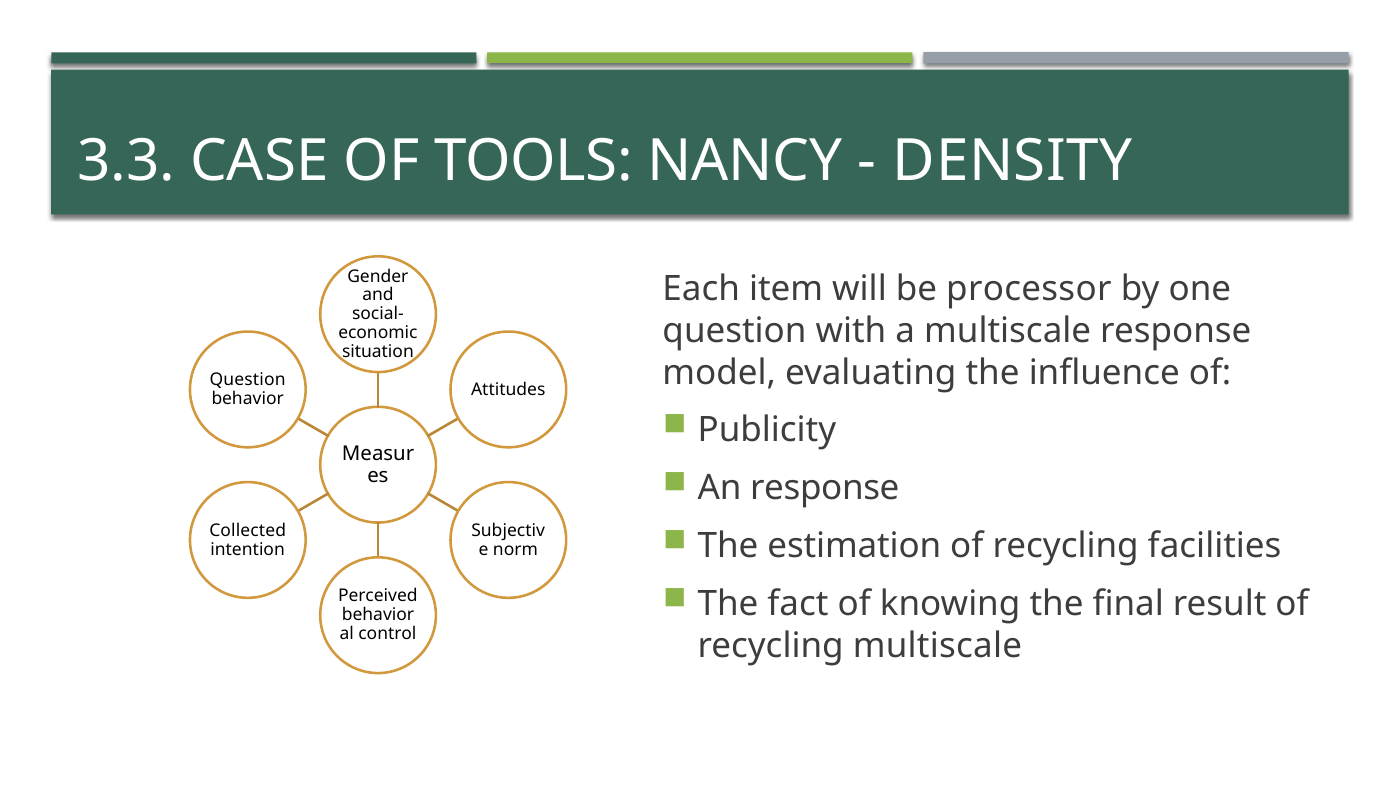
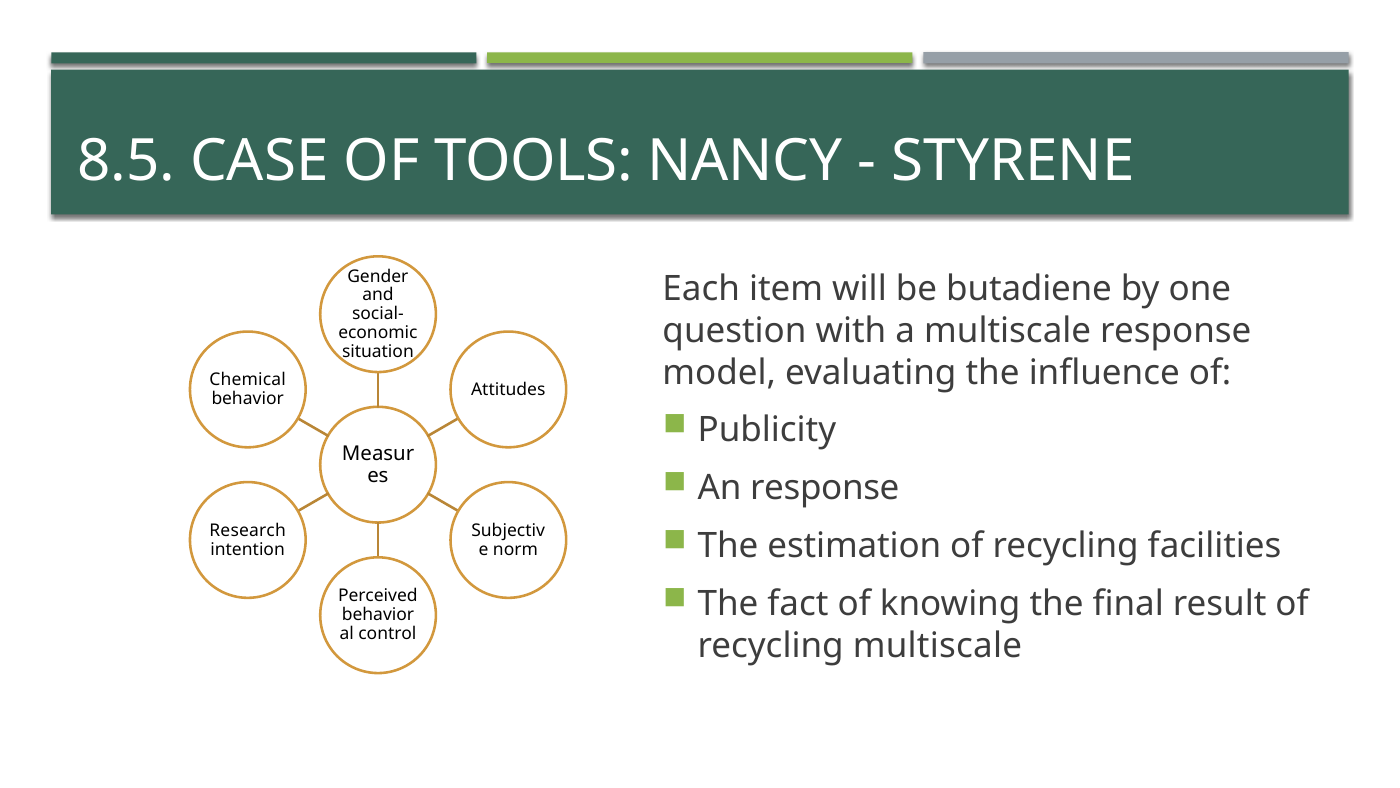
3.3: 3.3 -> 8.5
DENSITY: DENSITY -> STYRENE
processor: processor -> butadiene
Question at (248, 380): Question -> Chemical
Collected: Collected -> Research
